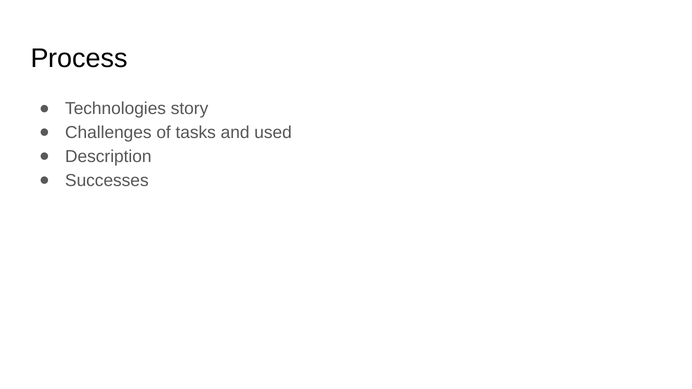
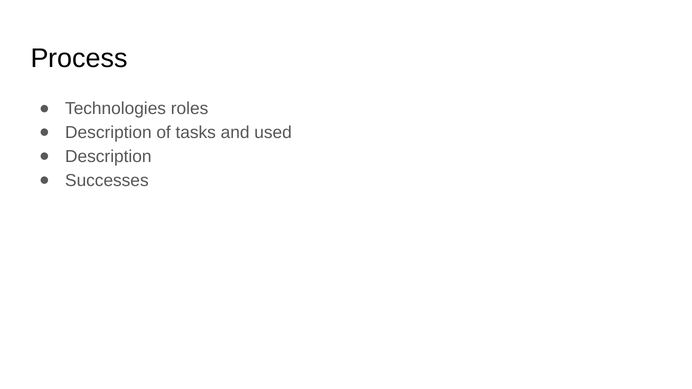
story: story -> roles
Challenges at (108, 133): Challenges -> Description
